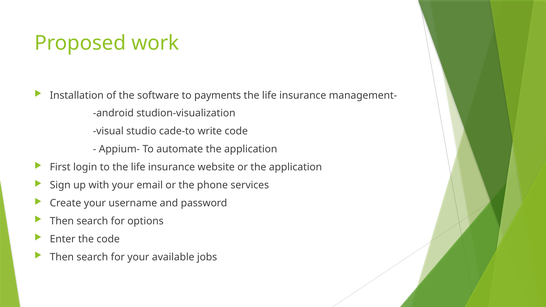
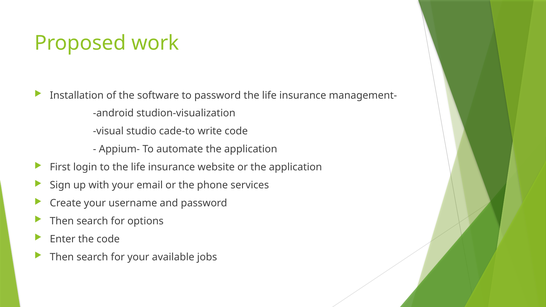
to payments: payments -> password
